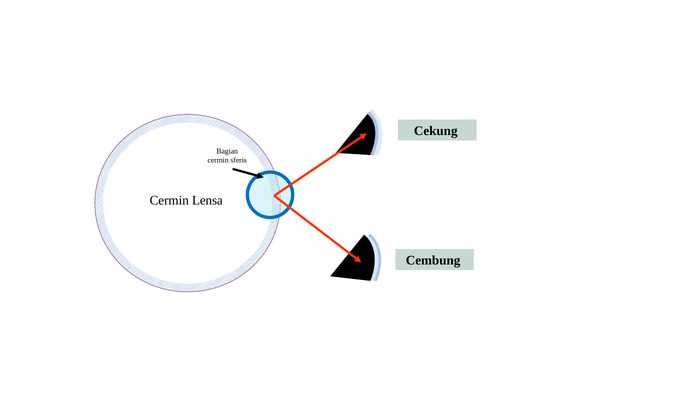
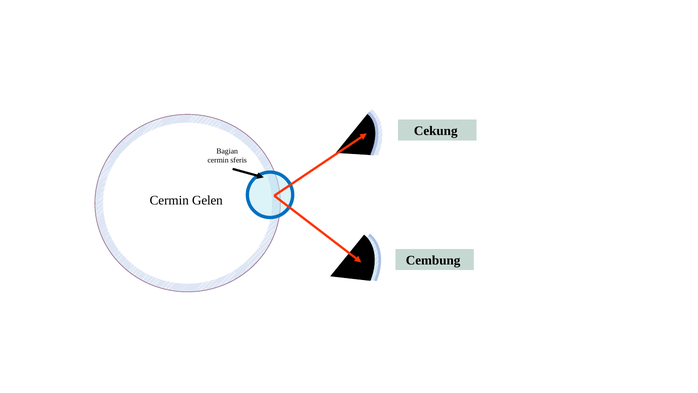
Lensa: Lensa -> Gelen
